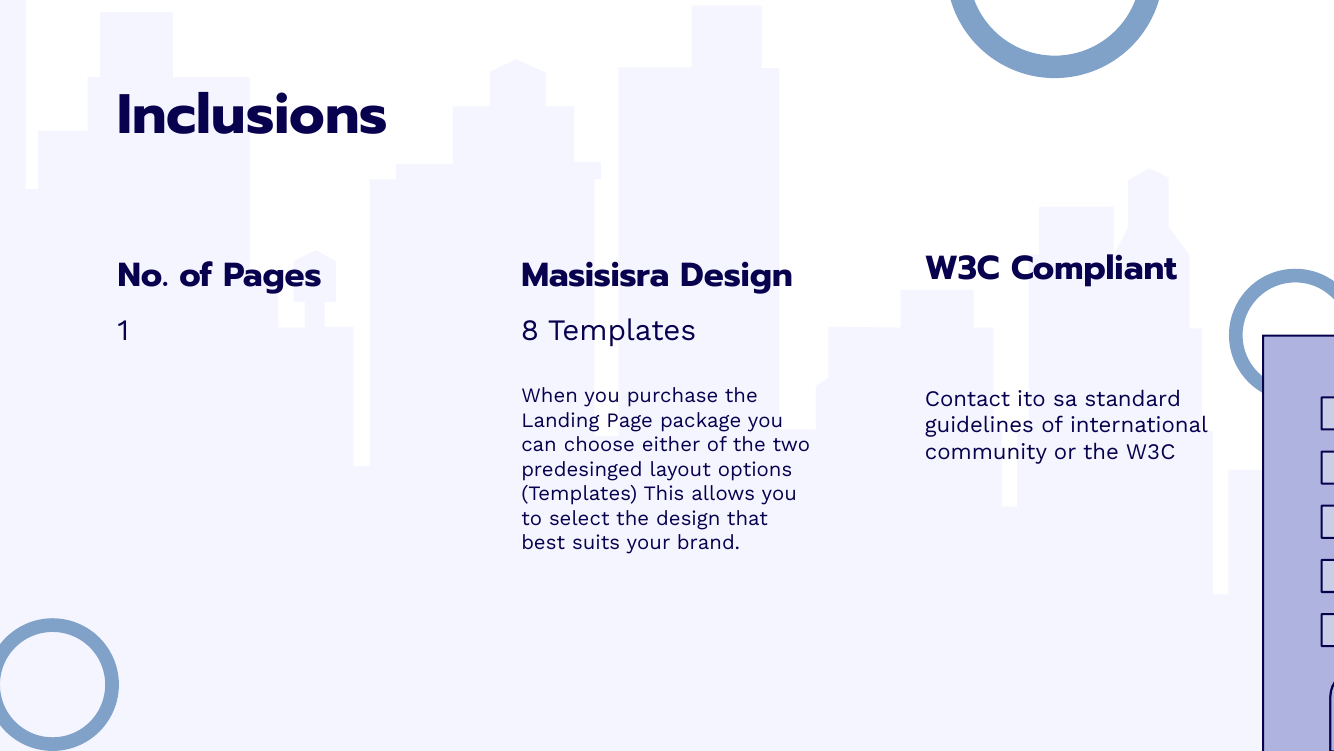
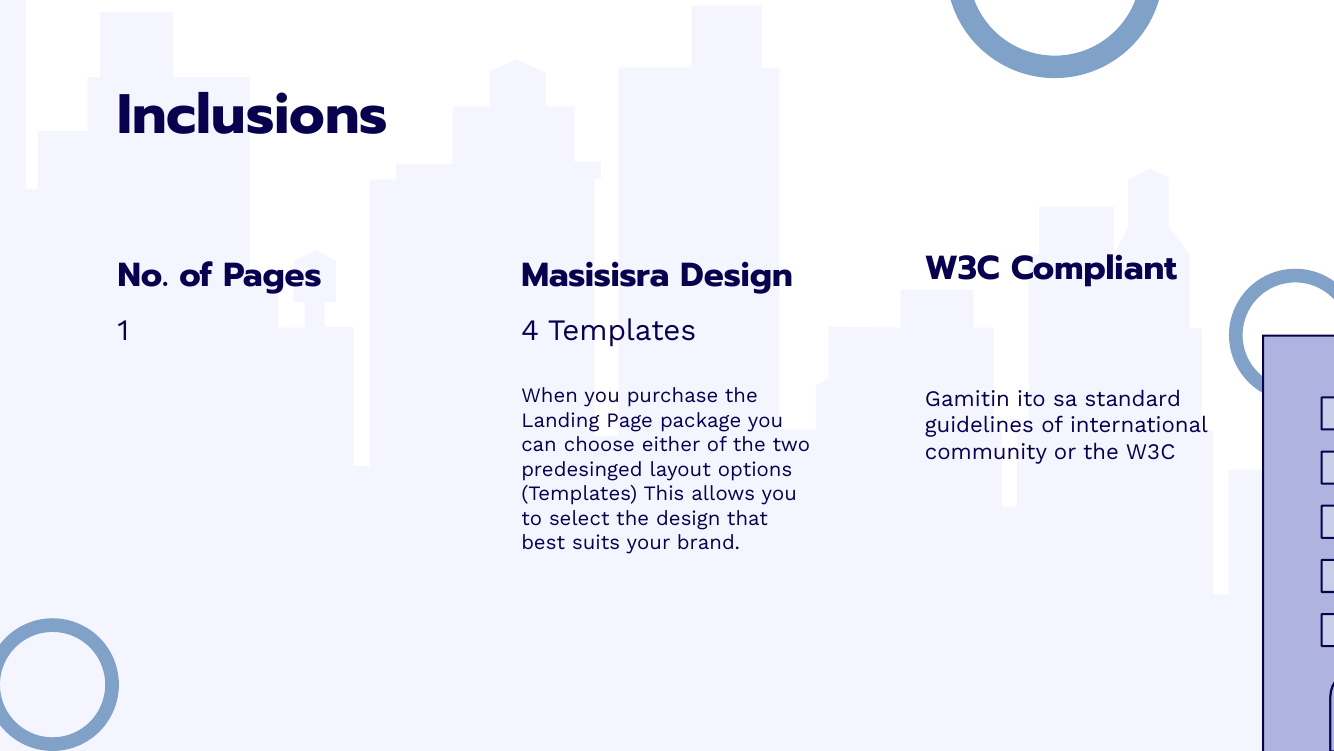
8: 8 -> 4
Contact: Contact -> Gamitin
